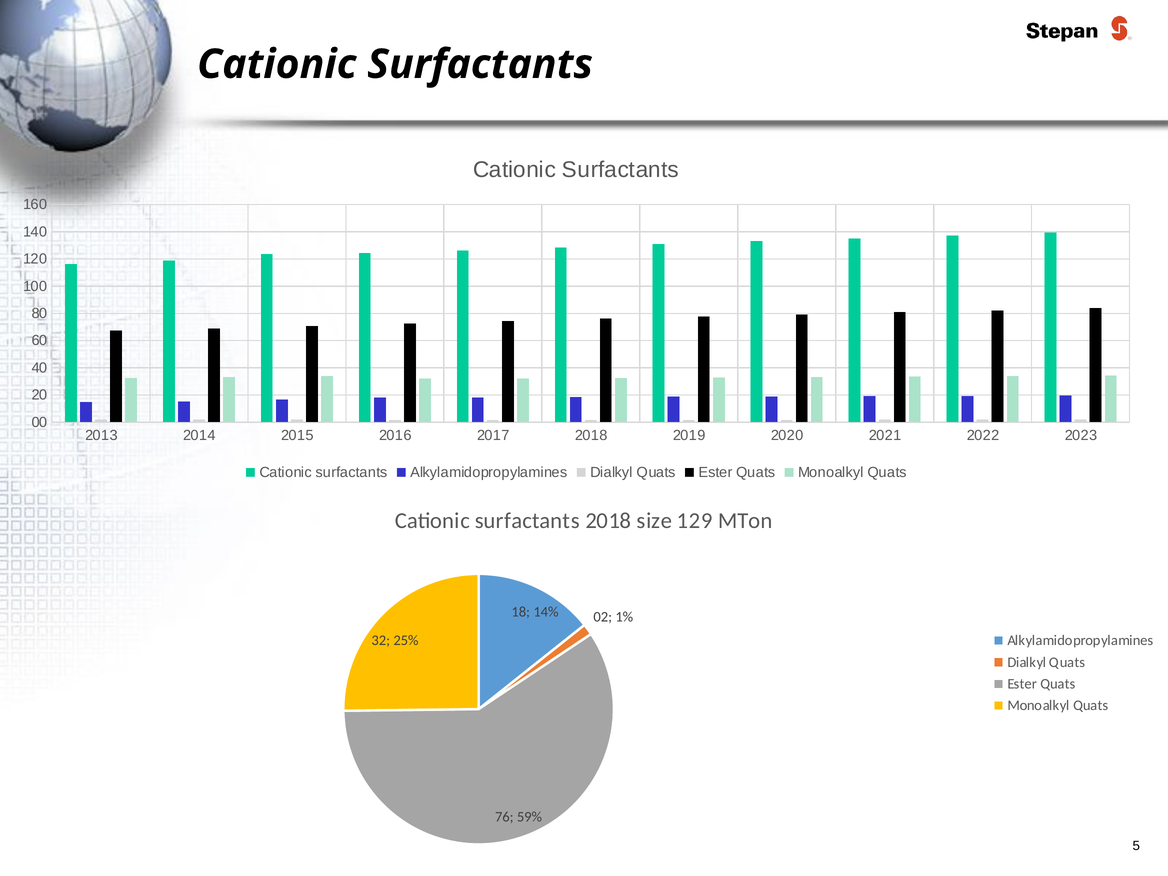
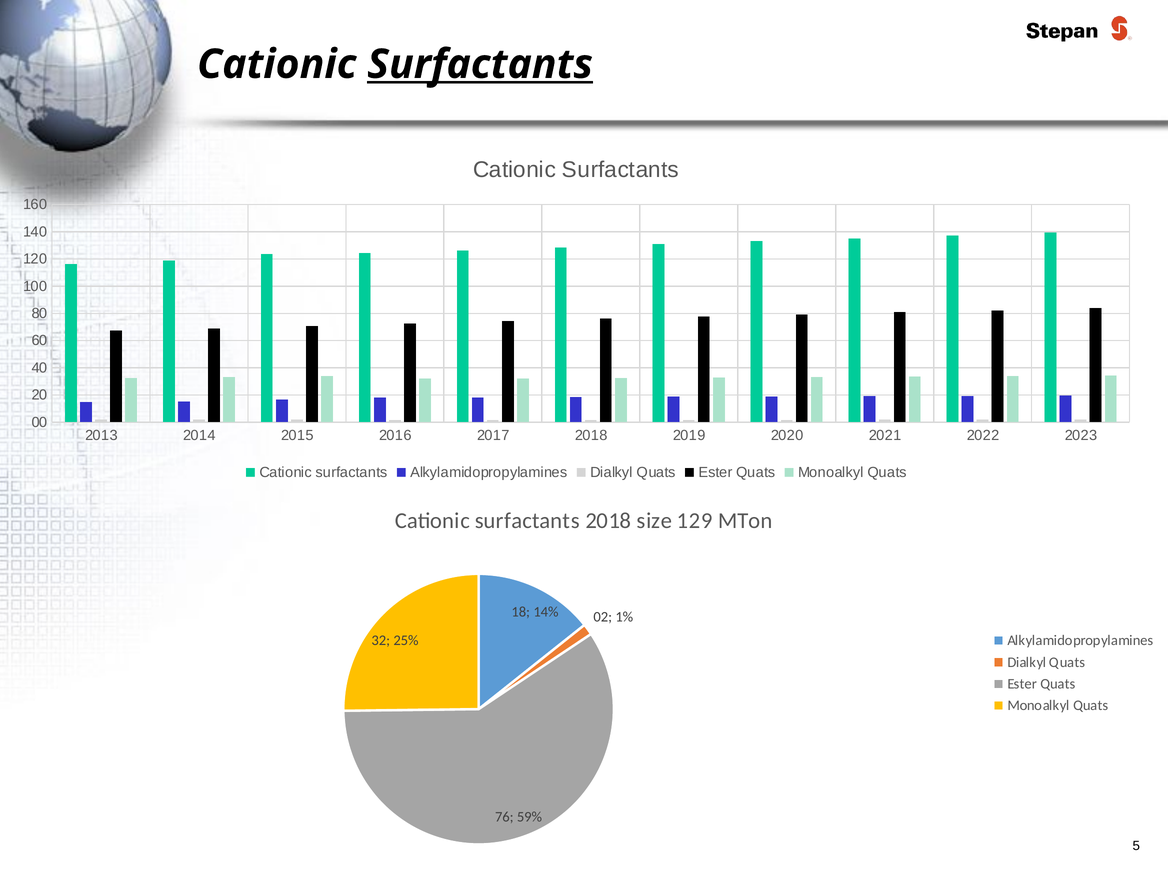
Surfactants at (480, 64) underline: none -> present
